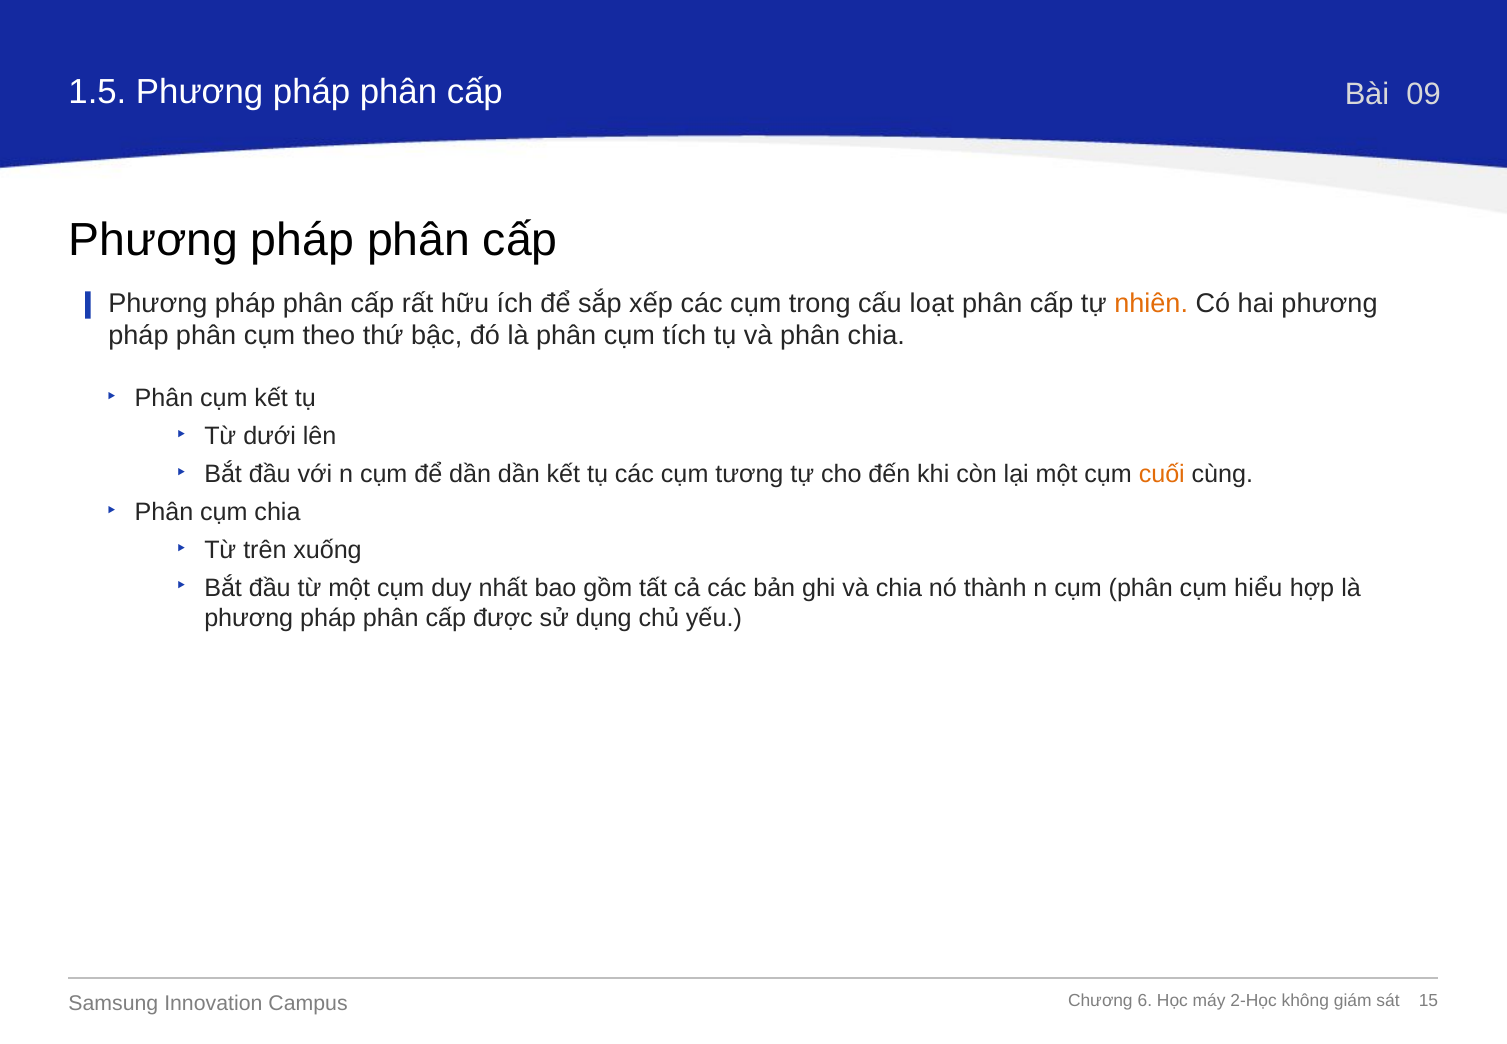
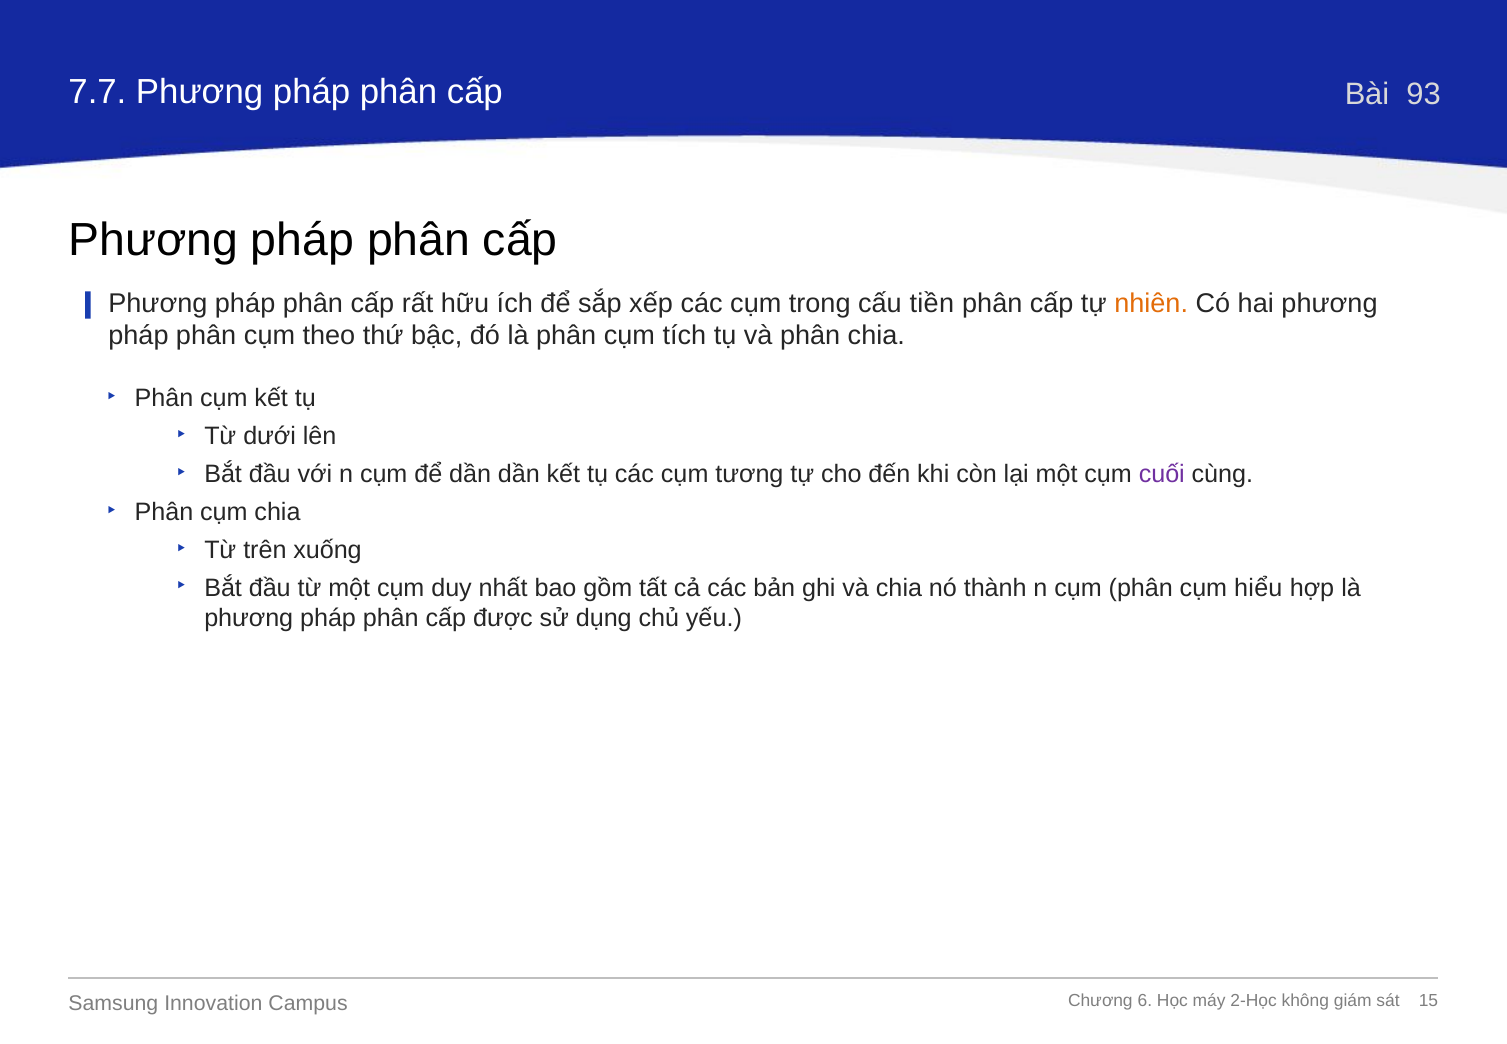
1.5: 1.5 -> 7.7
09: 09 -> 93
loạt: loạt -> tiền
cuối colour: orange -> purple
